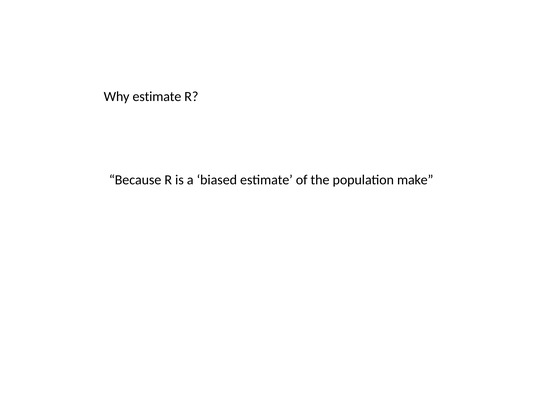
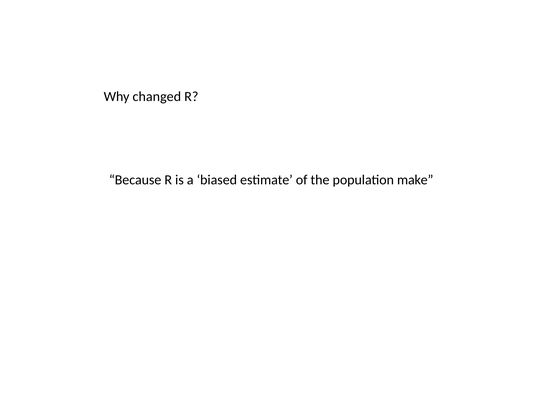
Why estimate: estimate -> changed
